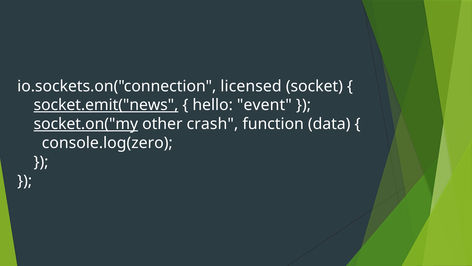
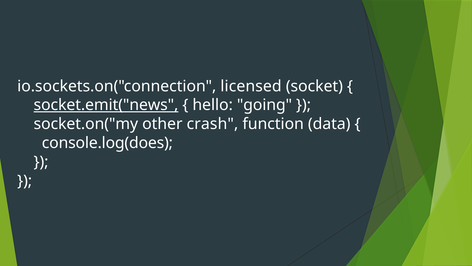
event: event -> going
socket.on("my underline: present -> none
console.log(zero: console.log(zero -> console.log(does
